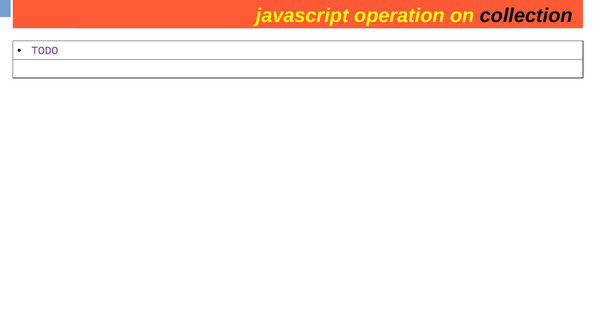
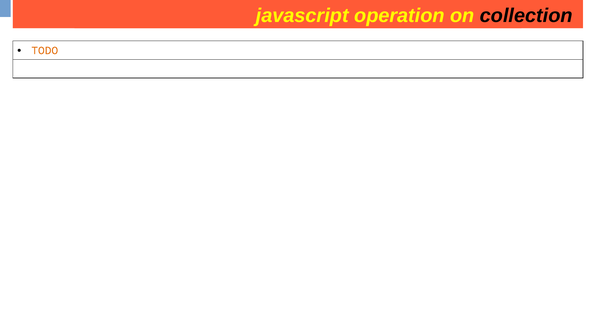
TODO colour: purple -> orange
